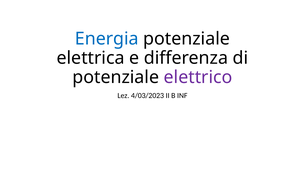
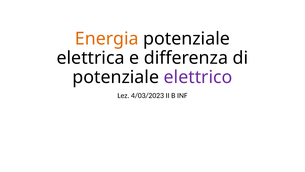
Energia colour: blue -> orange
